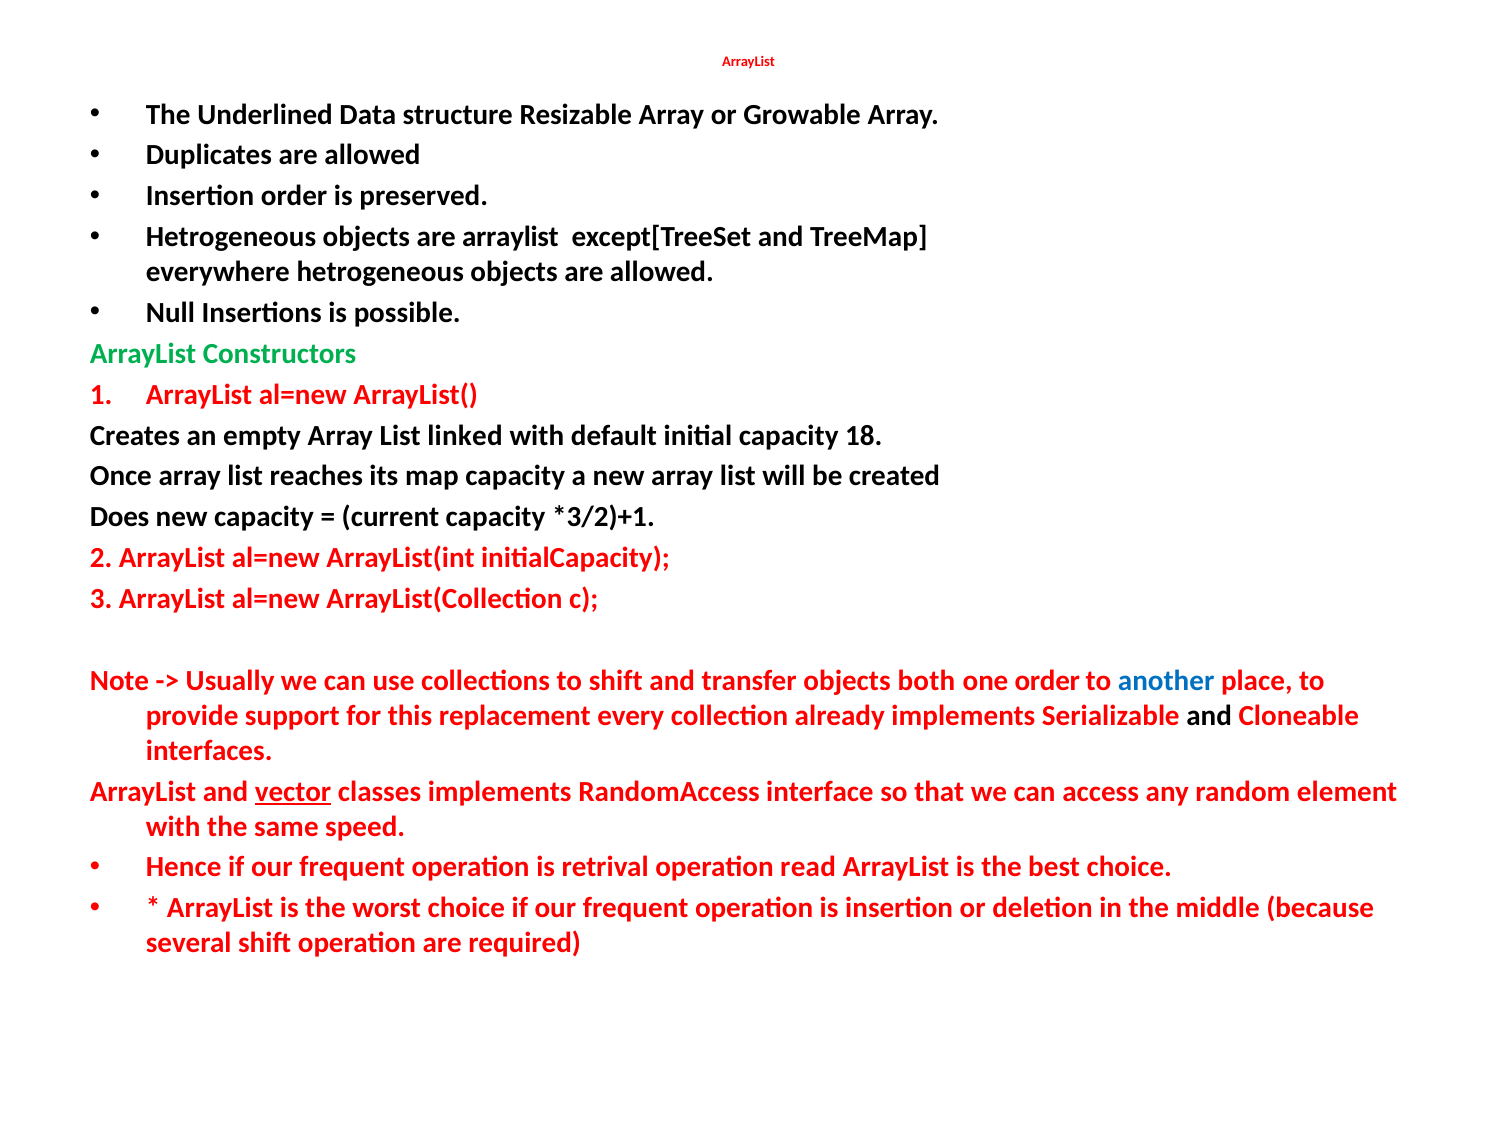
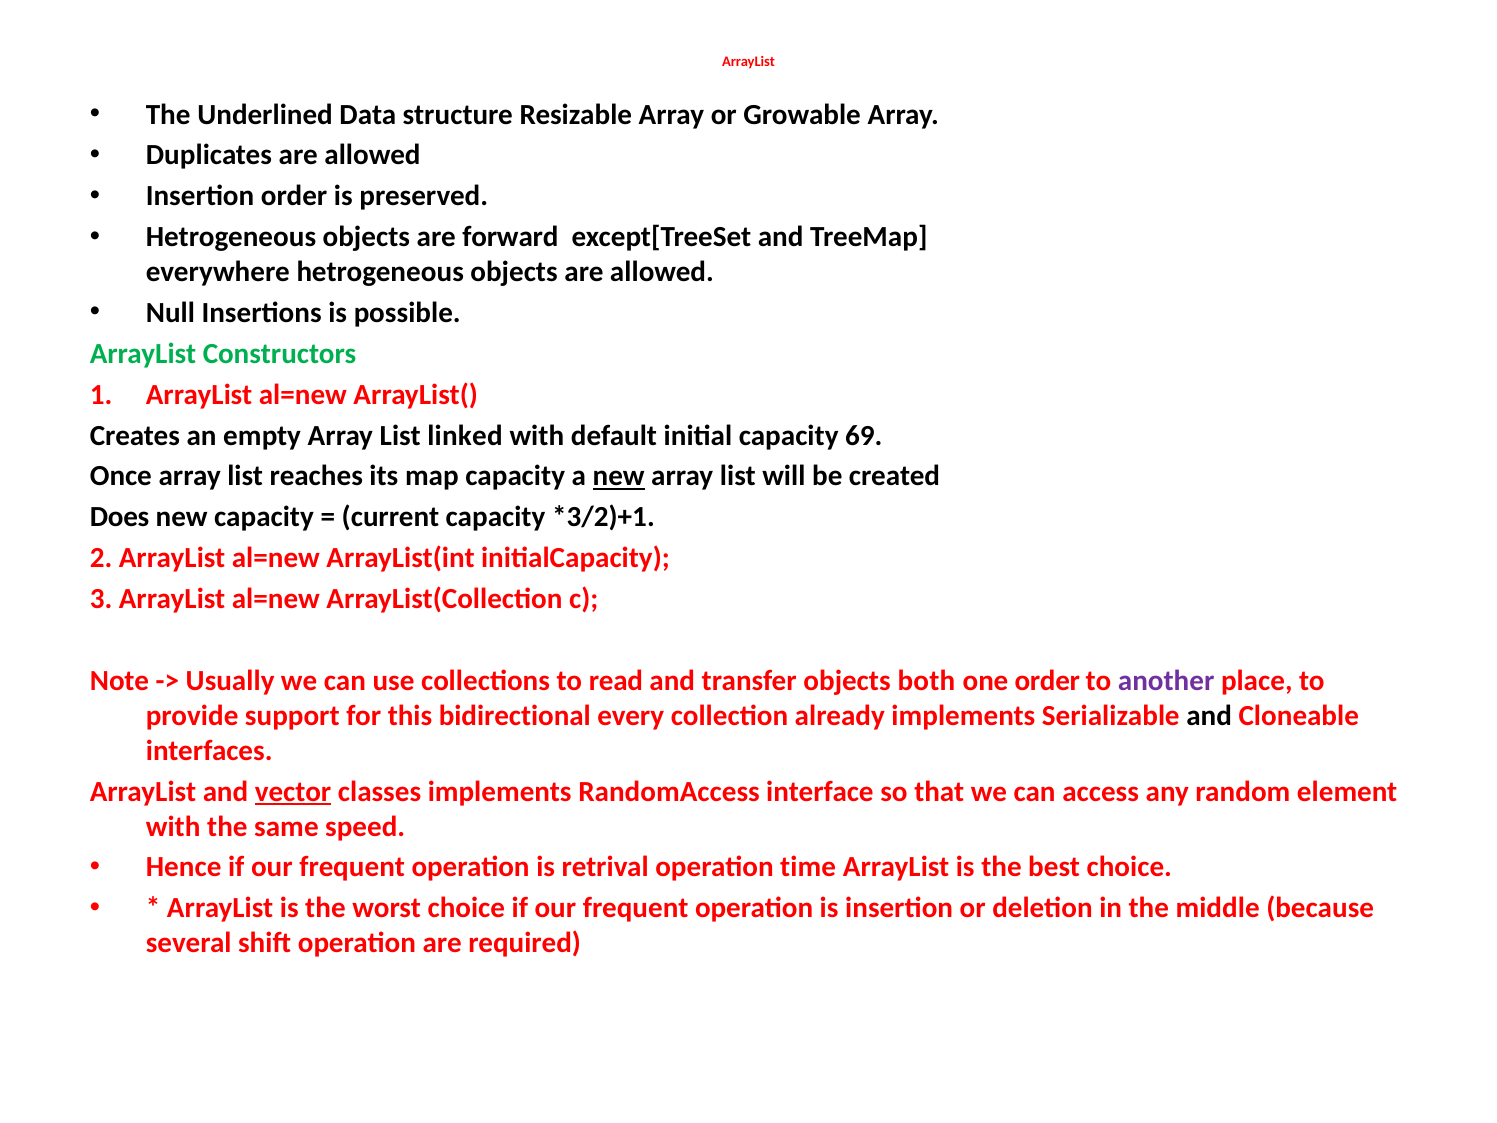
are arraylist: arraylist -> forward
18: 18 -> 69
new at (619, 476) underline: none -> present
to shift: shift -> read
another colour: blue -> purple
replacement: replacement -> bidirectional
read: read -> time
